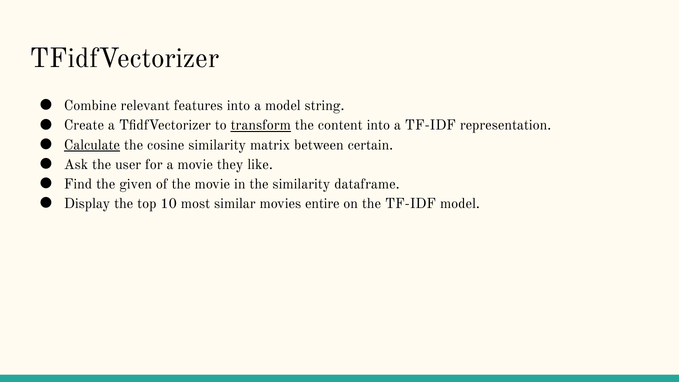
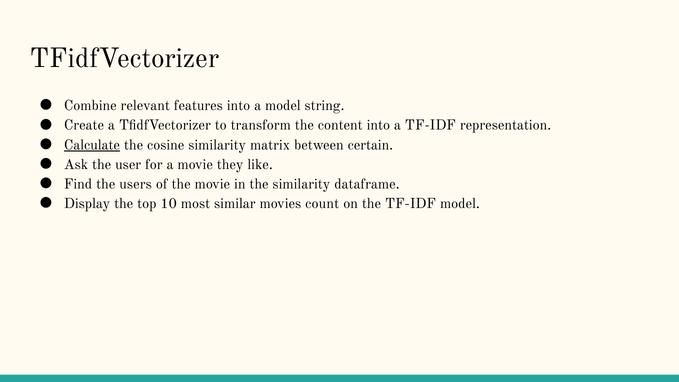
transform underline: present -> none
given: given -> users
entire: entire -> count
